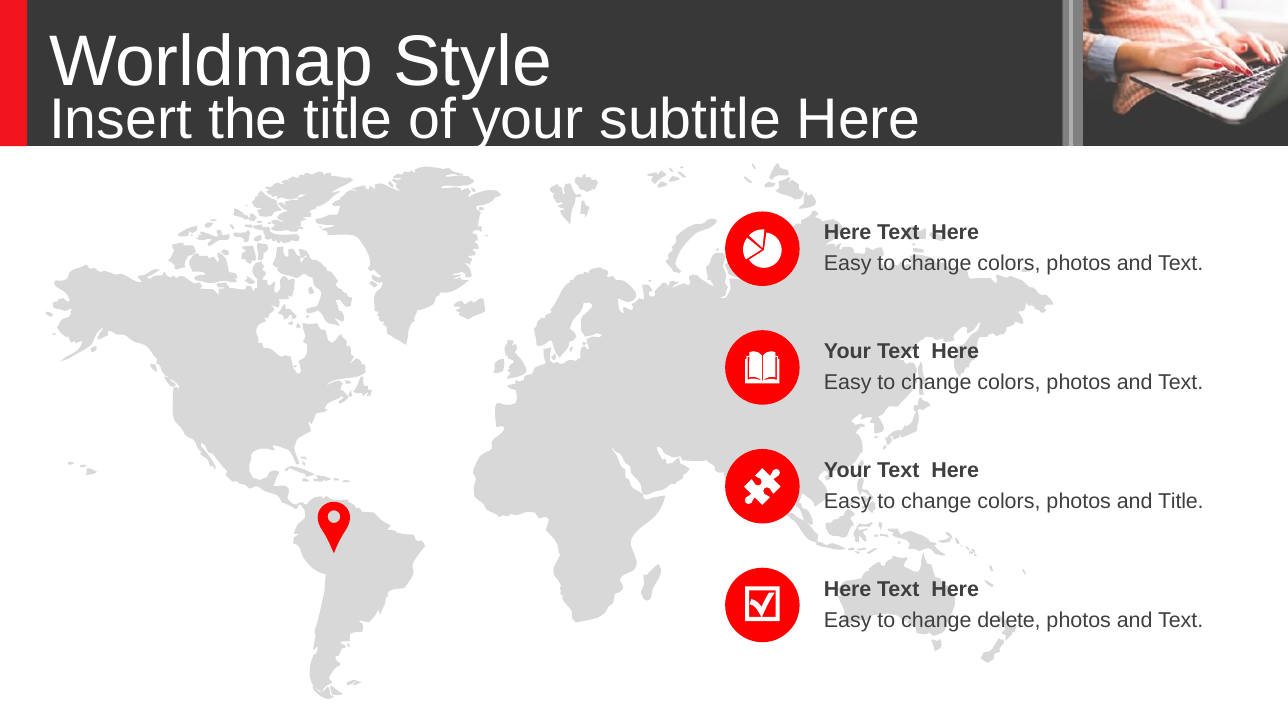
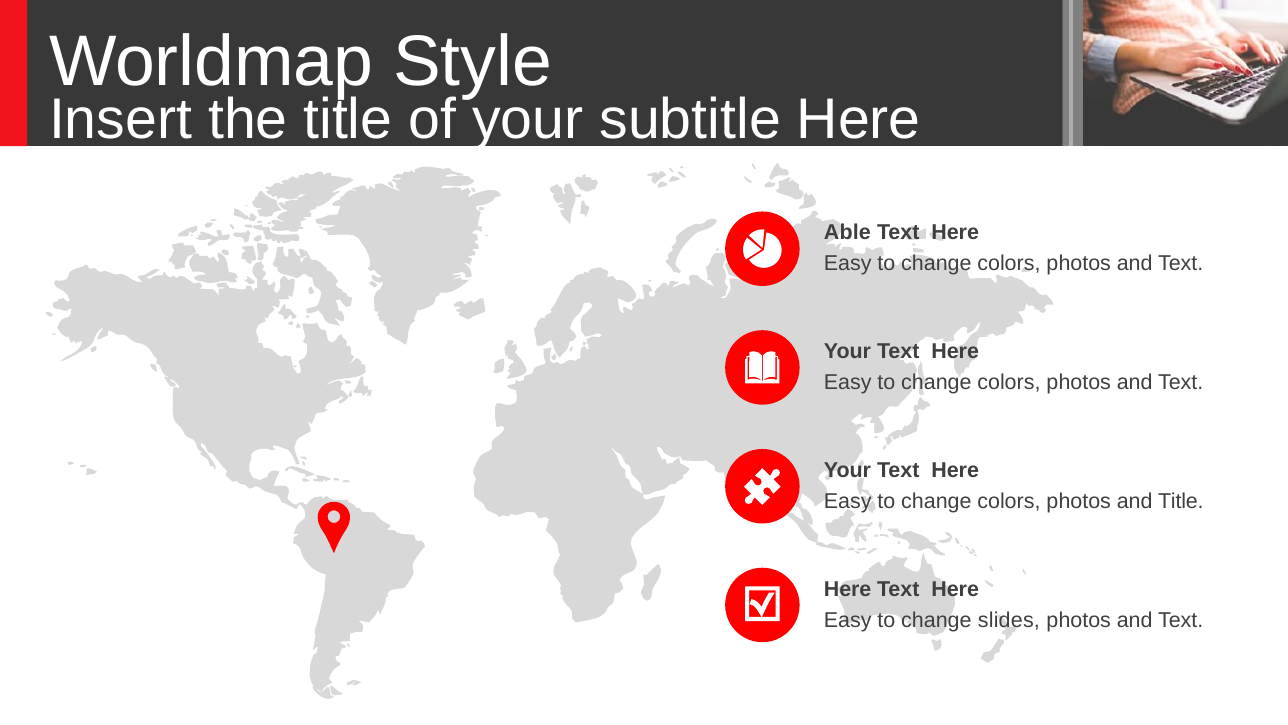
Here at (848, 233): Here -> Able
delete: delete -> slides
